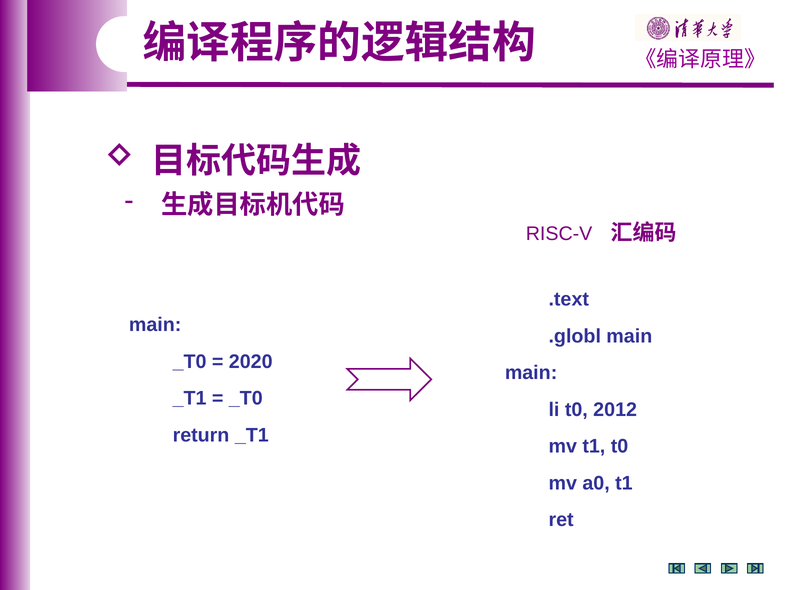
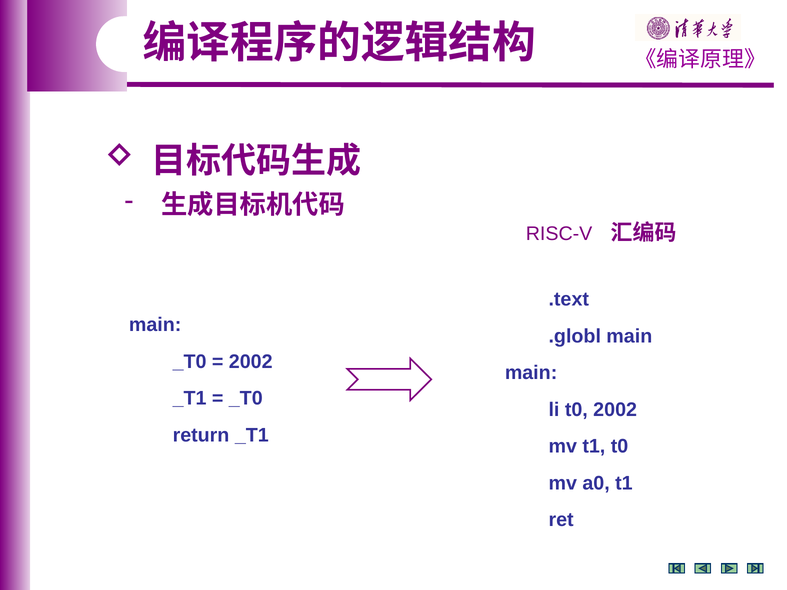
2020 at (251, 362): 2020 -> 2002
t0 2012: 2012 -> 2002
